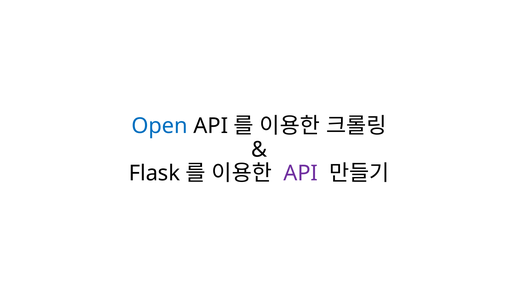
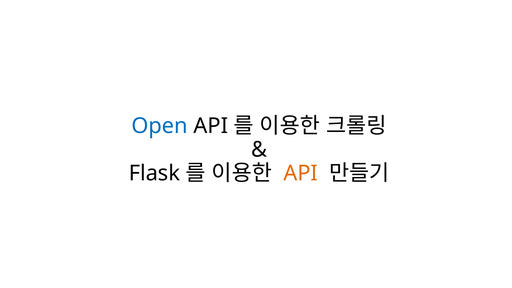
API at (301, 173) colour: purple -> orange
